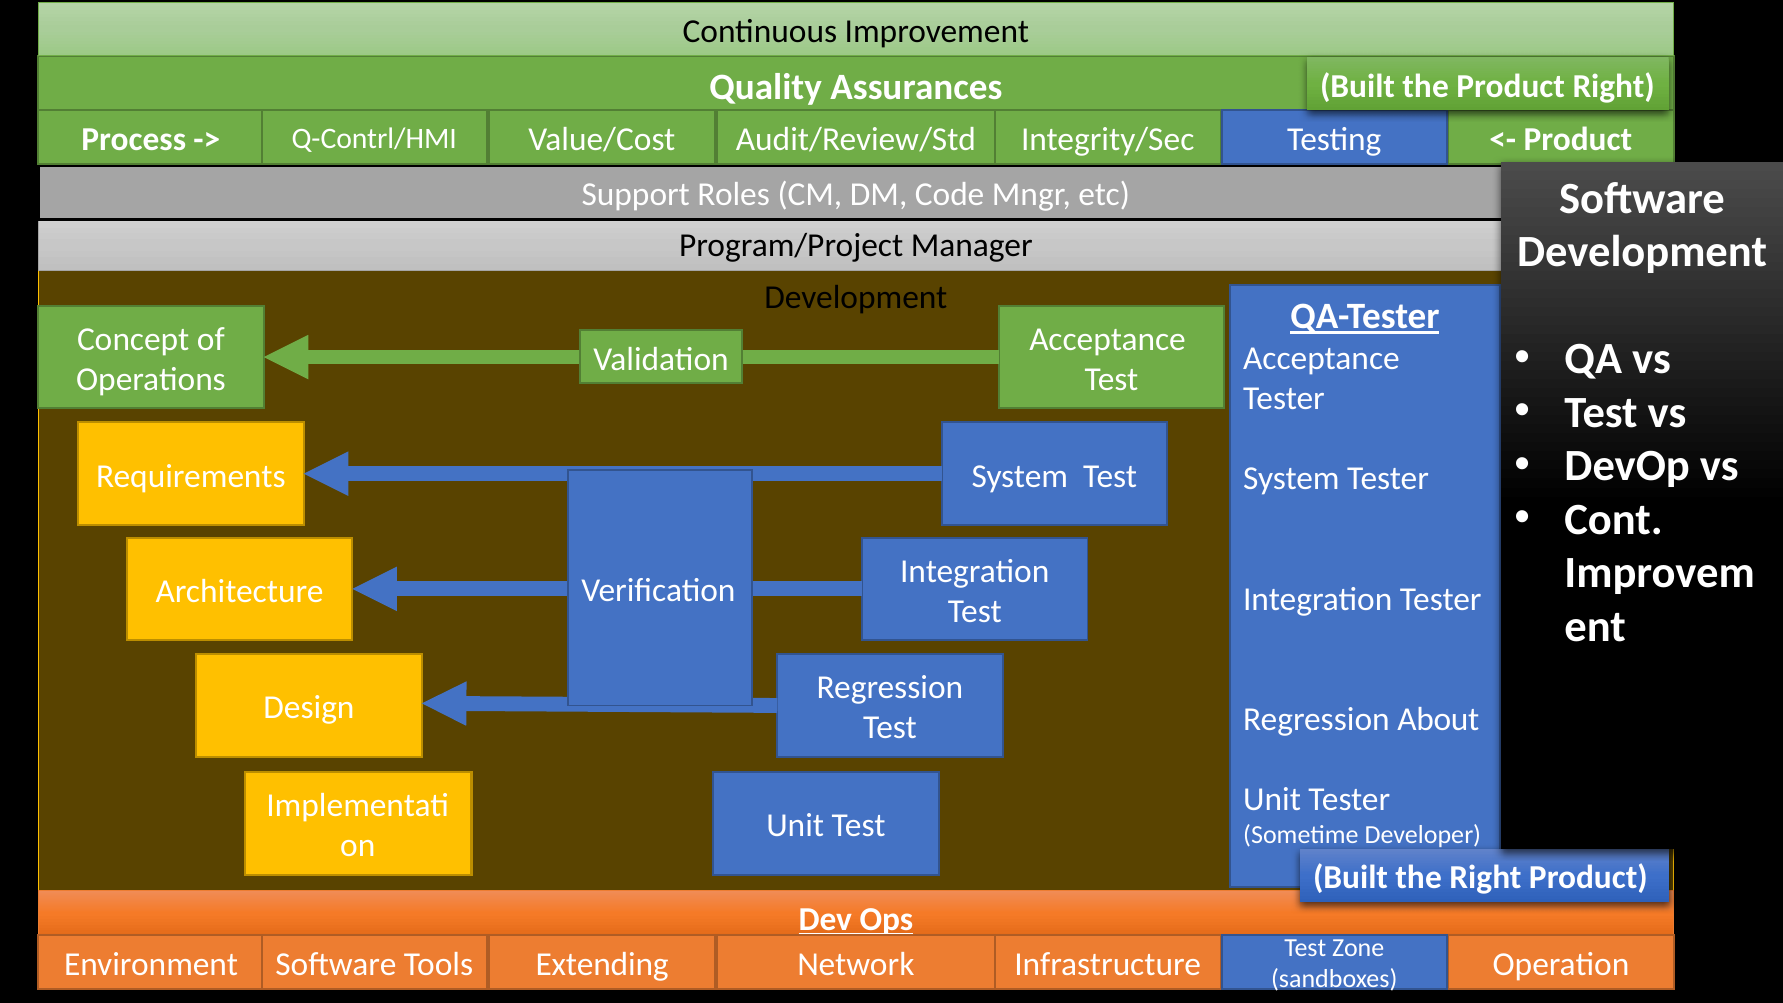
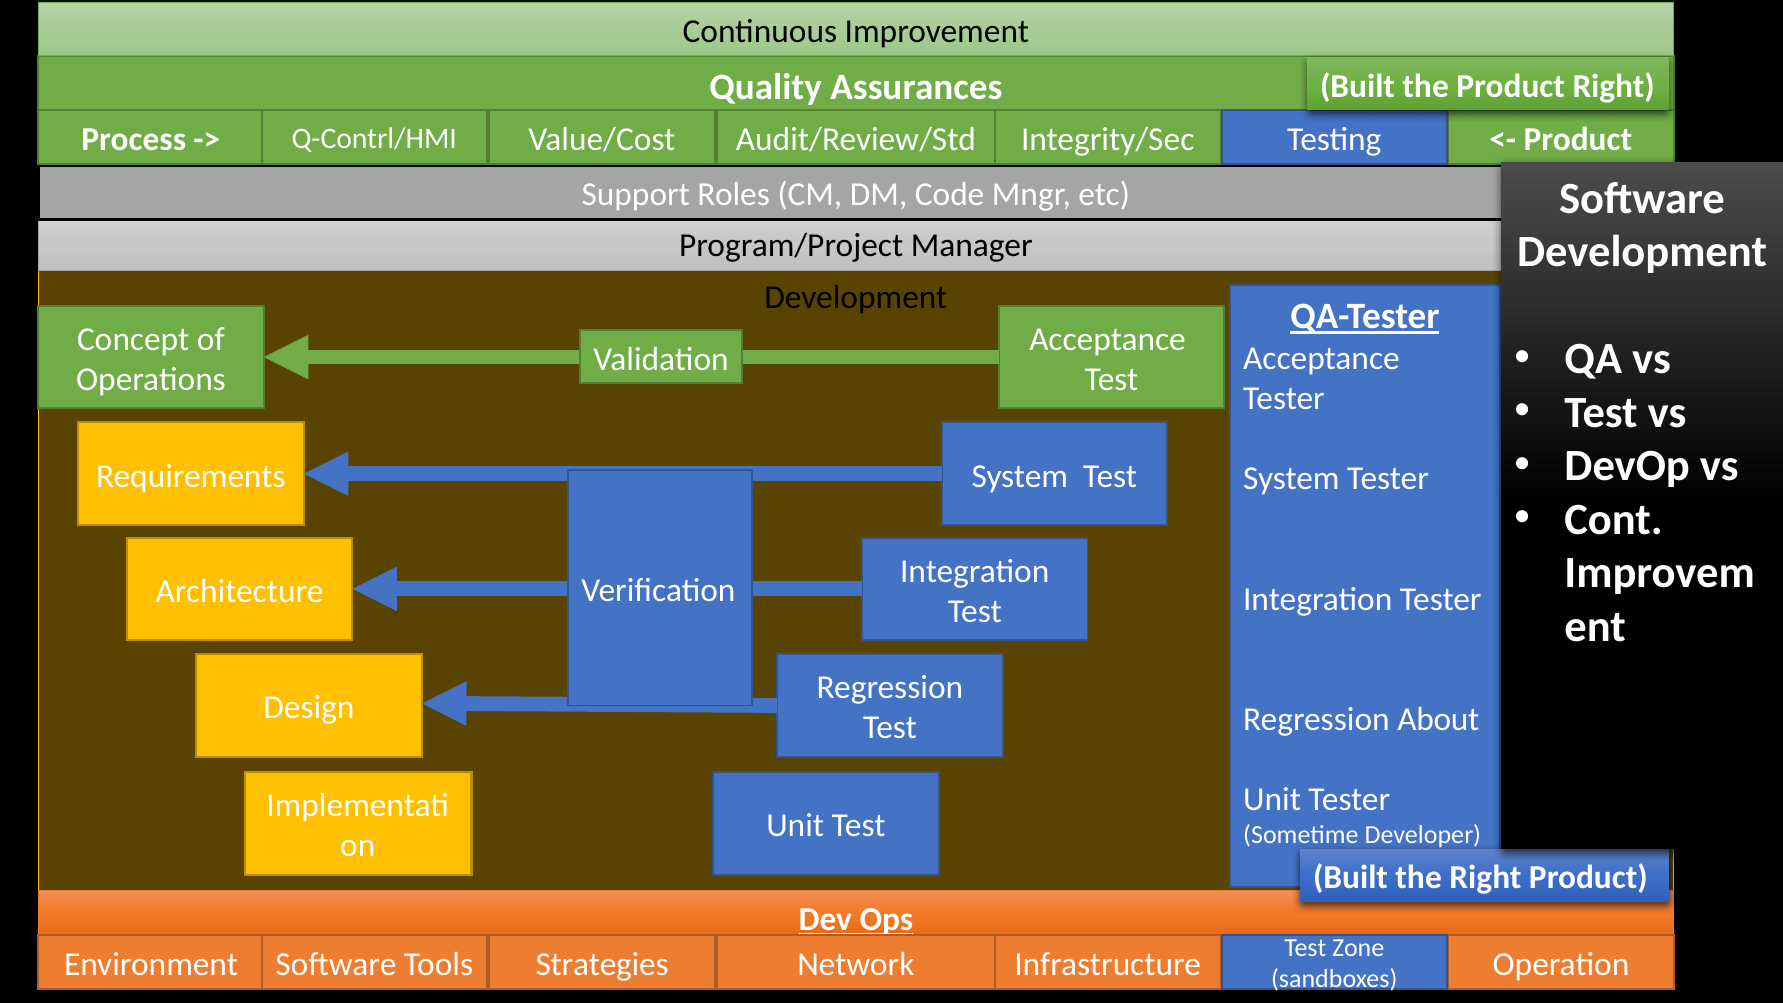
Extending: Extending -> Strategies
